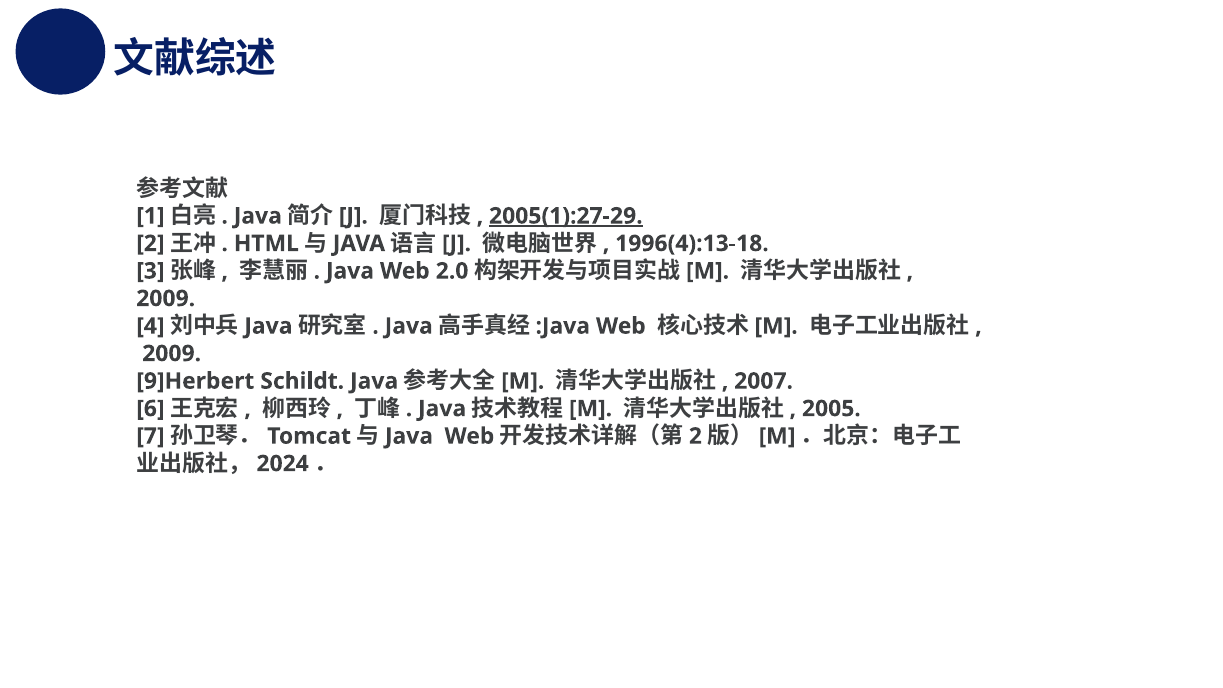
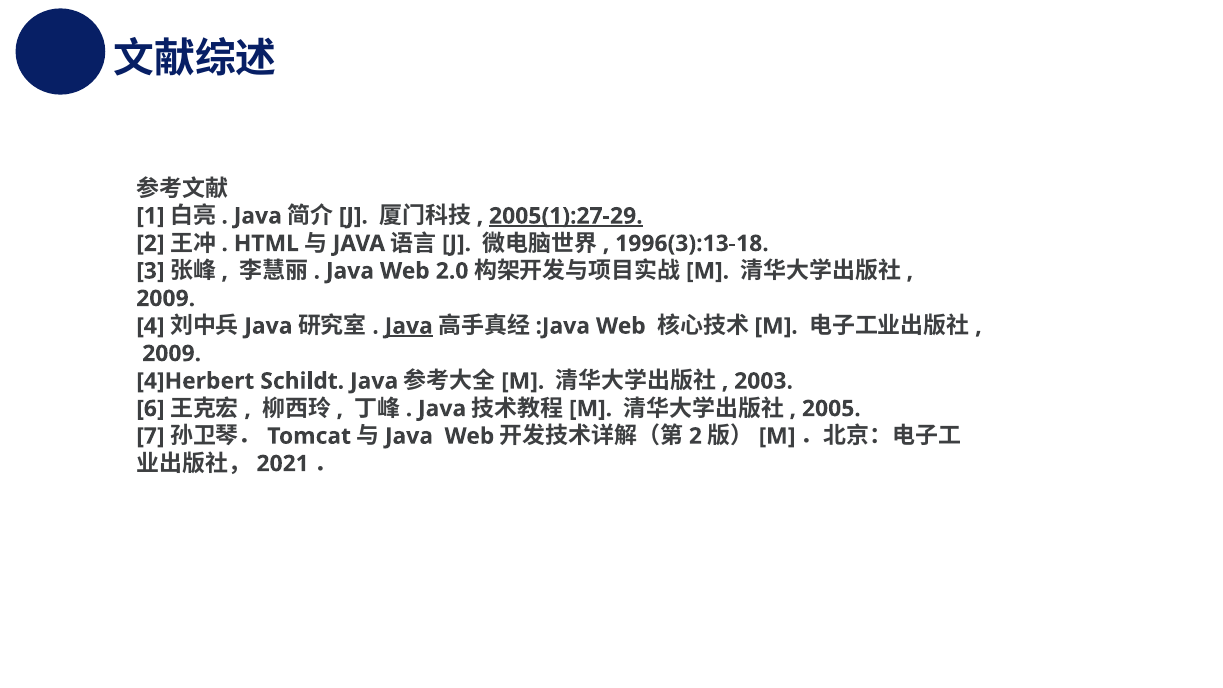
1996(4):13-18: 1996(4):13-18 -> 1996(3):13-18
Java at (409, 326) underline: none -> present
9]Herbert: 9]Herbert -> 4]Herbert
2007: 2007 -> 2003
2024: 2024 -> 2021
